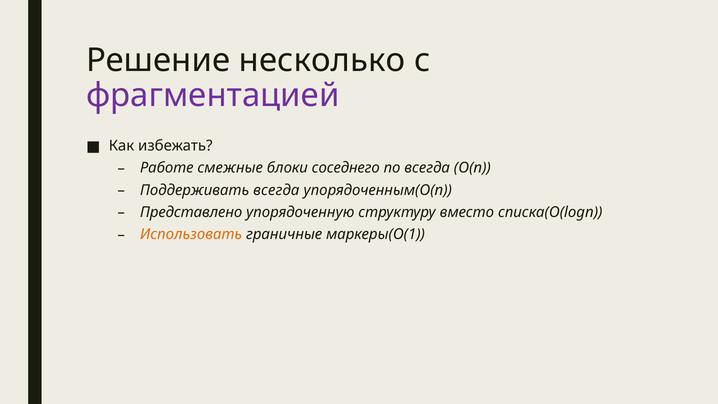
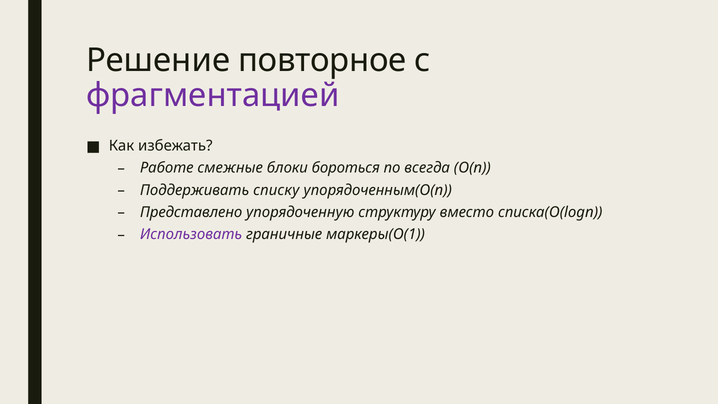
несколько: несколько -> повторное
соседнего: соседнего -> бороться
Поддерживать всегда: всегда -> списку
Использовать colour: orange -> purple
